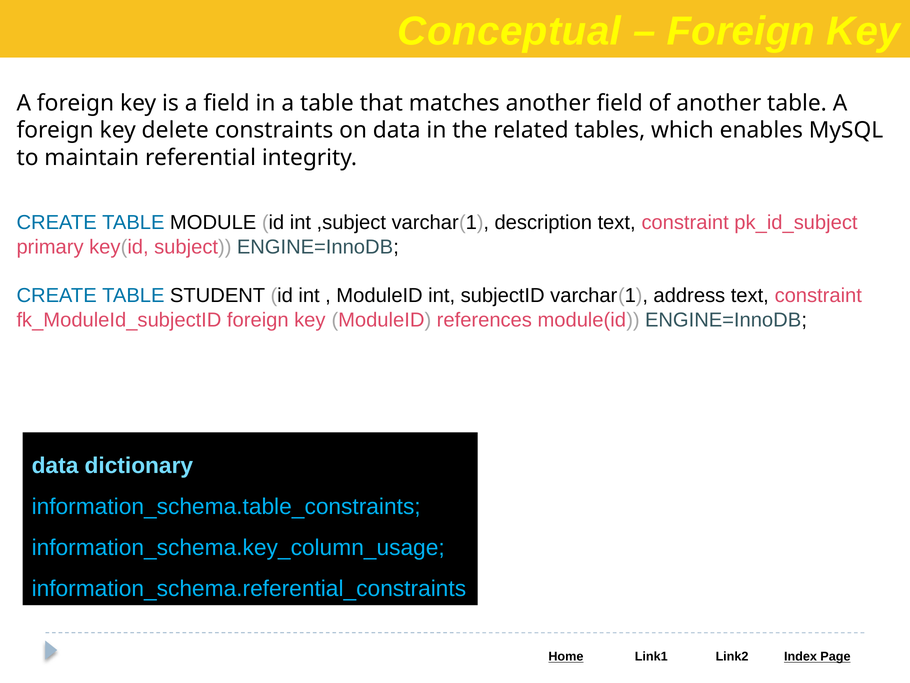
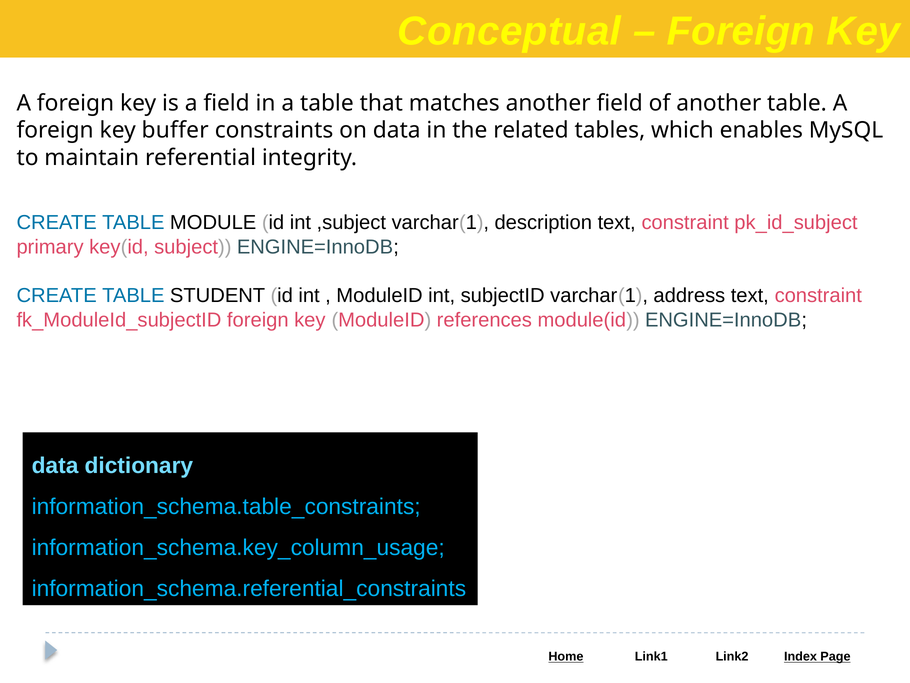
delete: delete -> buffer
